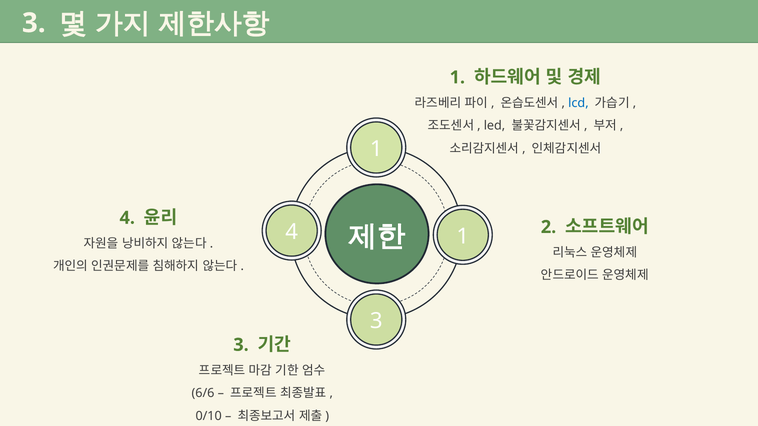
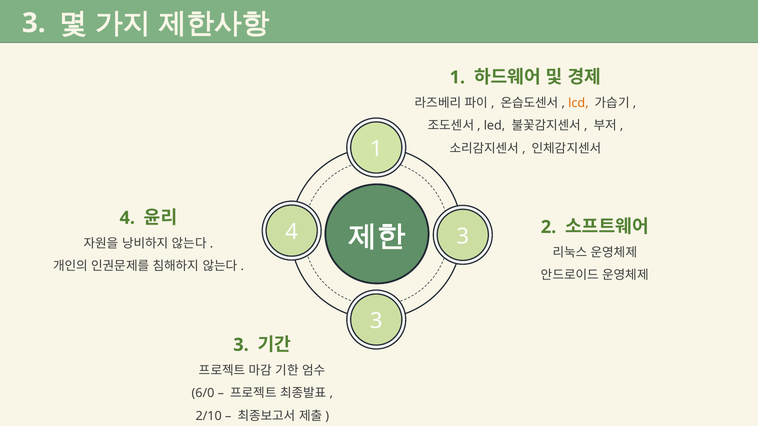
lcd colour: blue -> orange
1 at (463, 237): 1 -> 3
6/6: 6/6 -> 6/0
0/10: 0/10 -> 2/10
